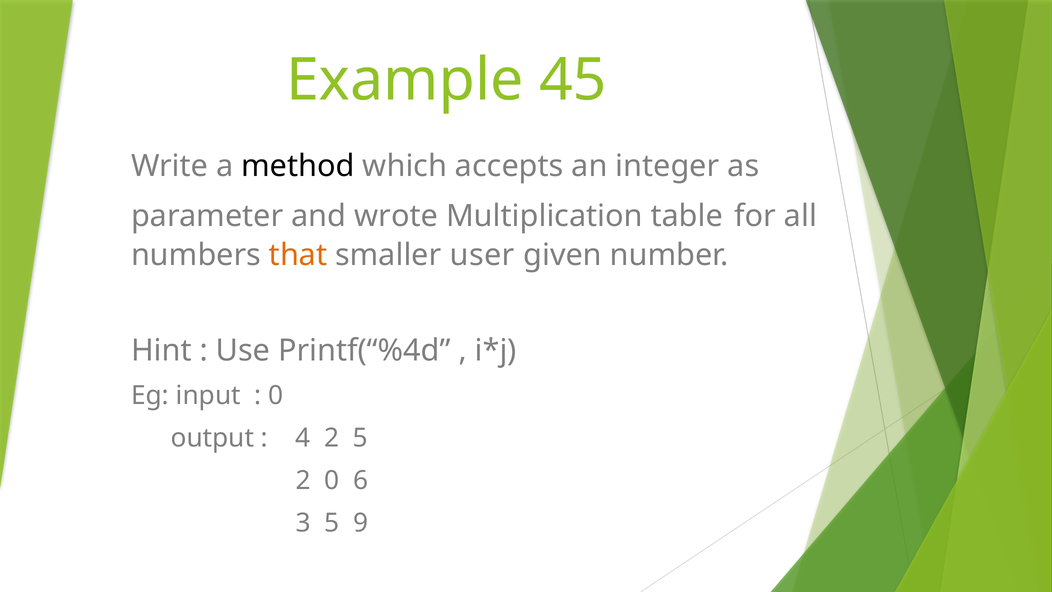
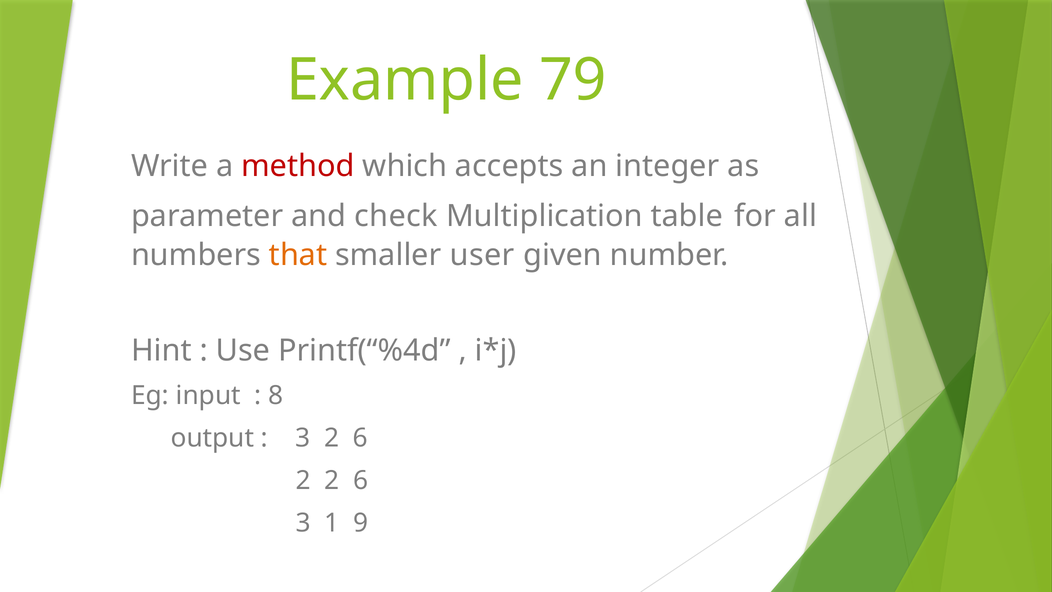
45: 45 -> 79
method colour: black -> red
wrote: wrote -> check
0 at (276, 395): 0 -> 8
4 at (303, 438): 4 -> 3
5 at (360, 438): 5 -> 6
2 0: 0 -> 2
3 5: 5 -> 1
